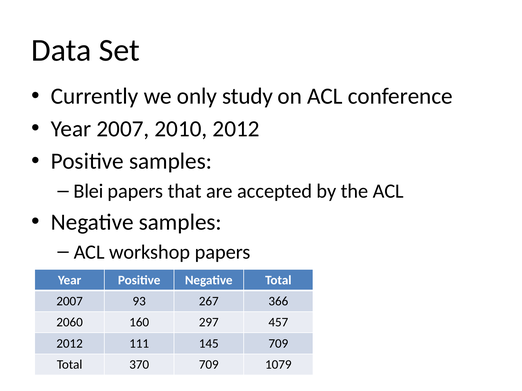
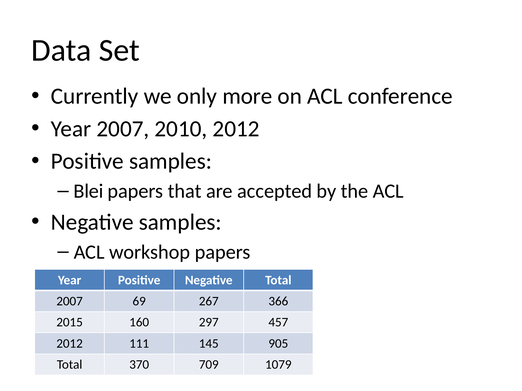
study: study -> more
93: 93 -> 69
2060: 2060 -> 2015
145 709: 709 -> 905
